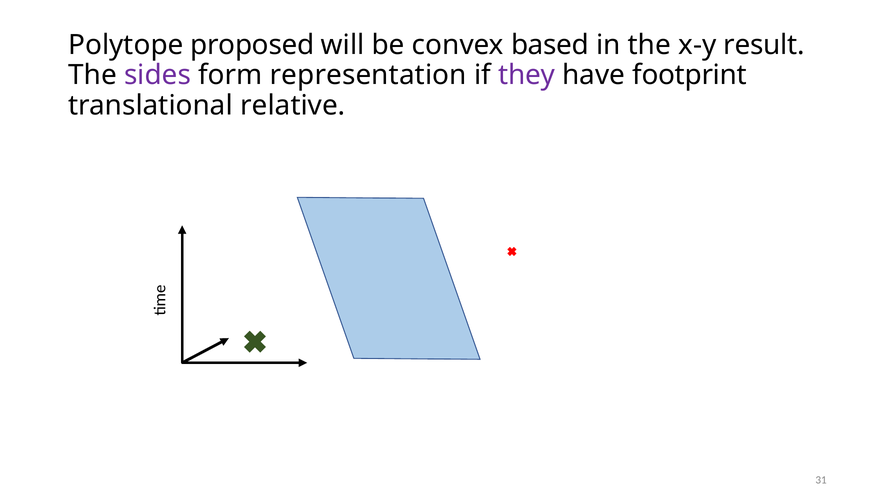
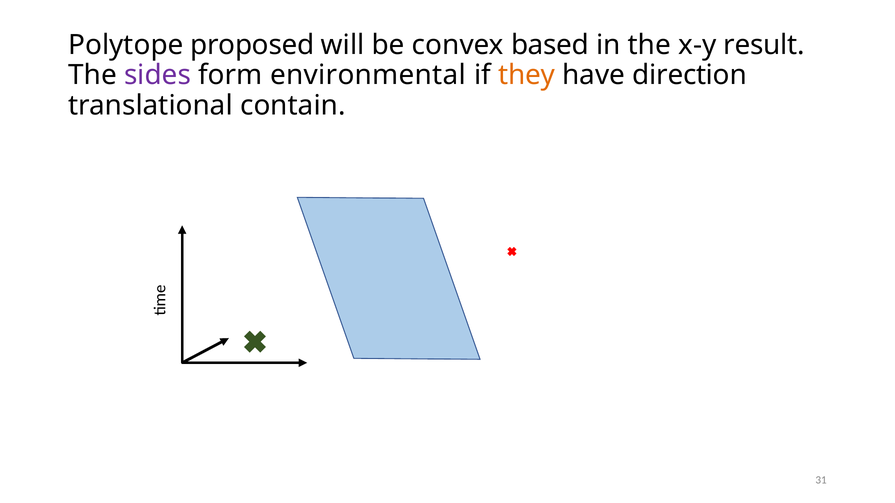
representation: representation -> environmental
they colour: purple -> orange
footprint: footprint -> direction
relative: relative -> contain
